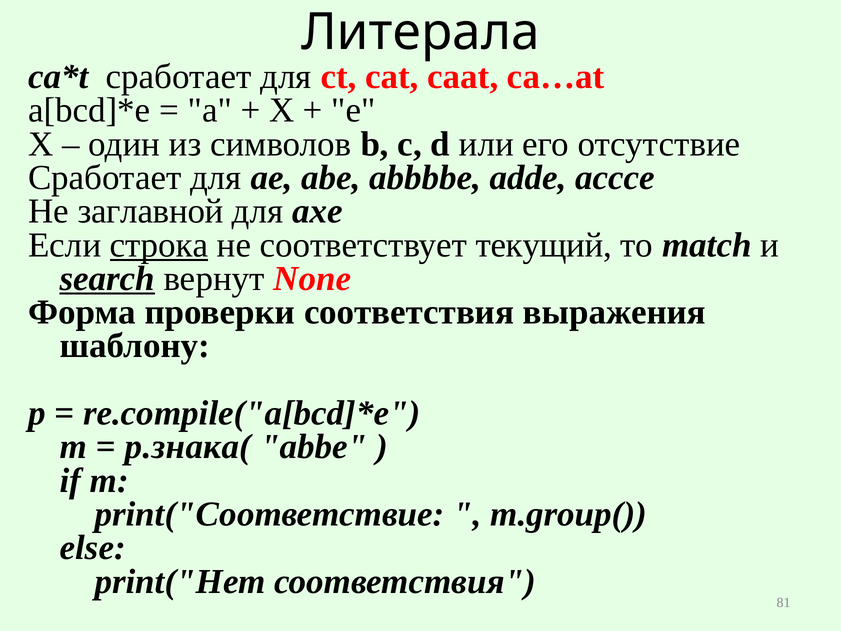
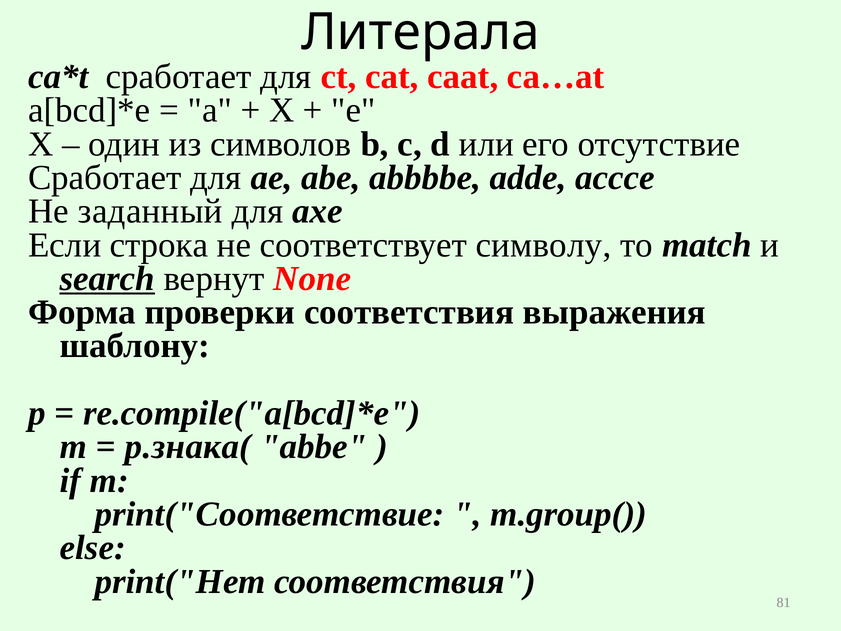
заглавной: заглавной -> заданный
строка underline: present -> none
текущий: текущий -> символу
